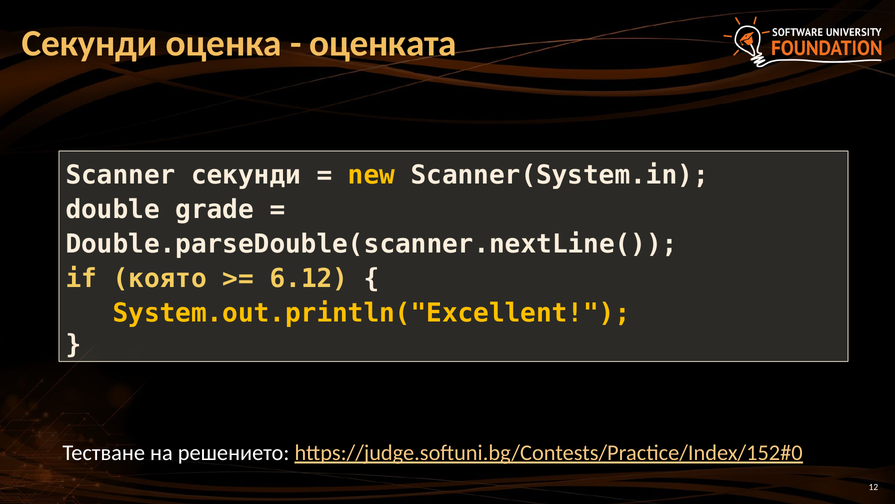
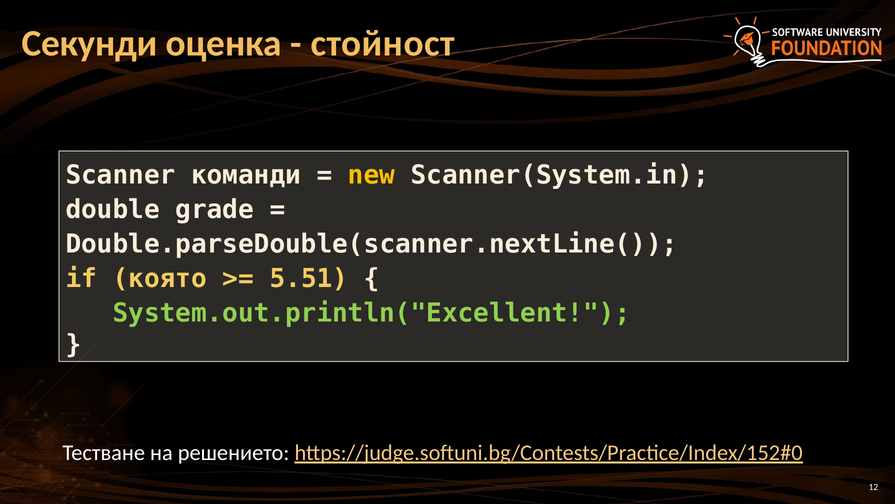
оценката: оценката -> стойност
Scanner секунди: секунди -> команди
6.12: 6.12 -> 5.51
System.out.println("Excellent colour: yellow -> light green
